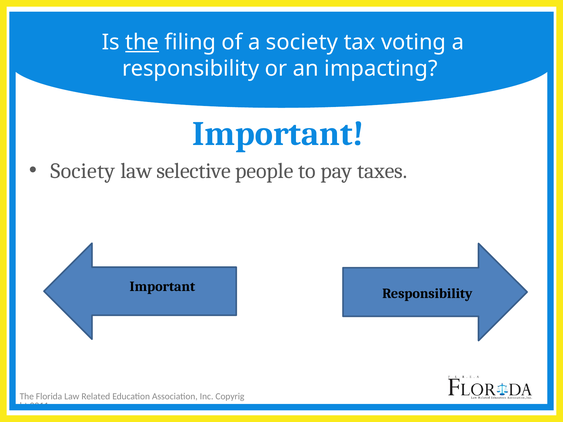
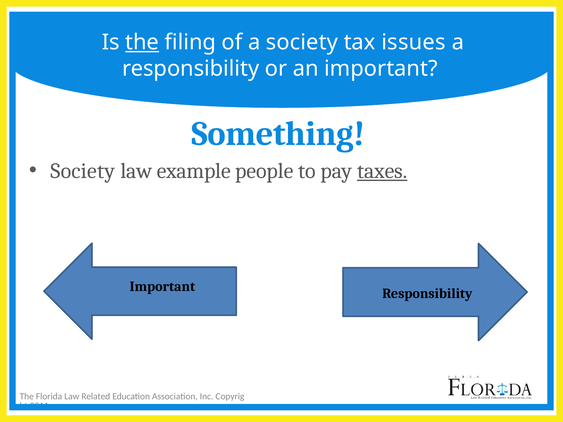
voting: voting -> issues
an impacting: impacting -> important
Important at (278, 134): Important -> Something
selective: selective -> example
taxes underline: none -> present
